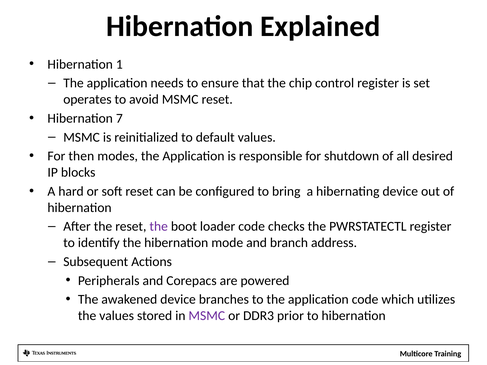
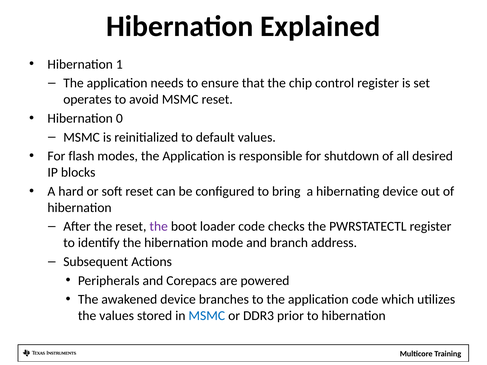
7: 7 -> 0
then: then -> flash
MSMC at (207, 316) colour: purple -> blue
